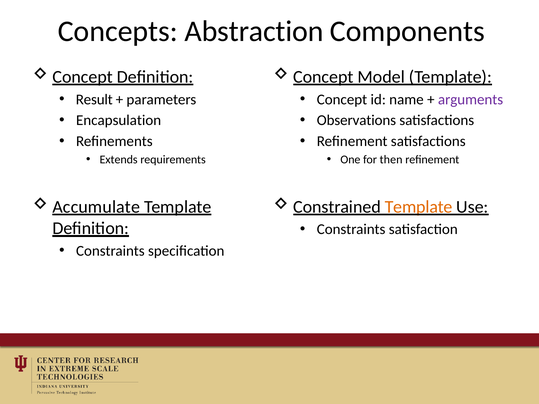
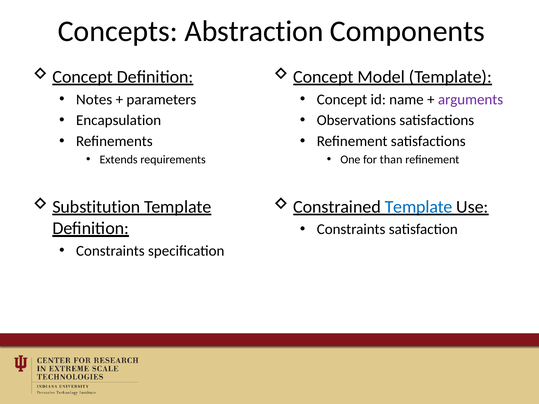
Result: Result -> Notes
then: then -> than
Accumulate: Accumulate -> Substitution
Template at (419, 207) colour: orange -> blue
